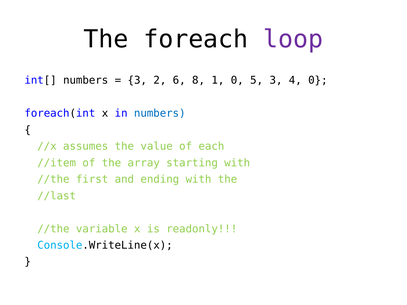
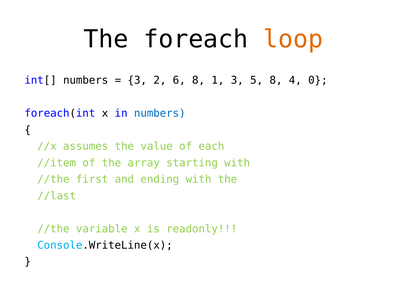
loop colour: purple -> orange
1 0: 0 -> 3
5 3: 3 -> 8
